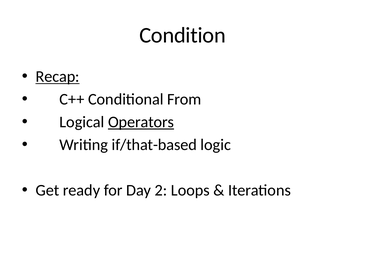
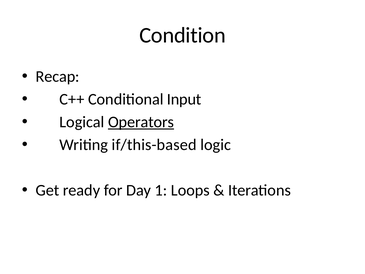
Recap underline: present -> none
From: From -> Input
if/that-based: if/that-based -> if/this-based
2: 2 -> 1
